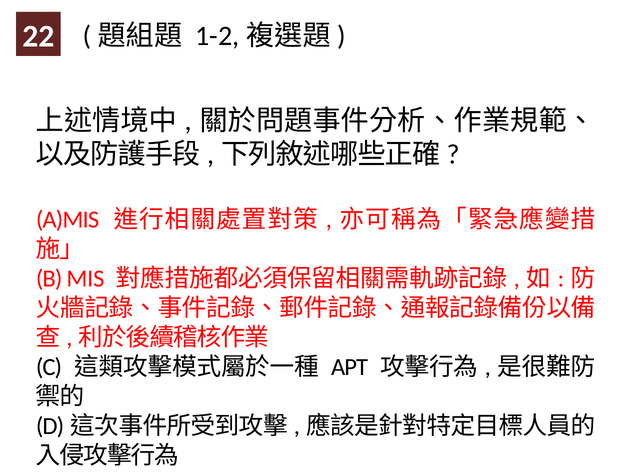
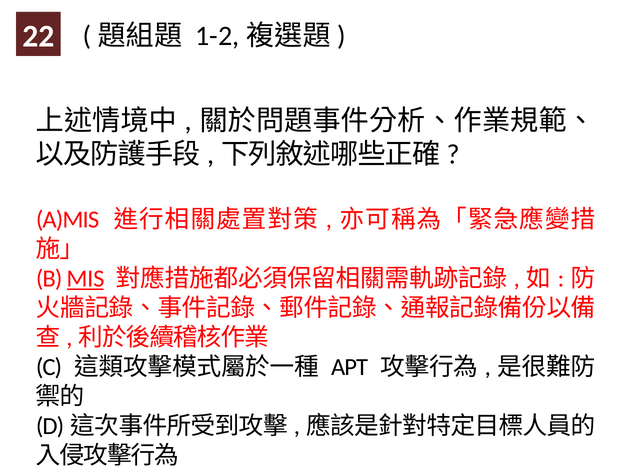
MIS underline: none -> present
